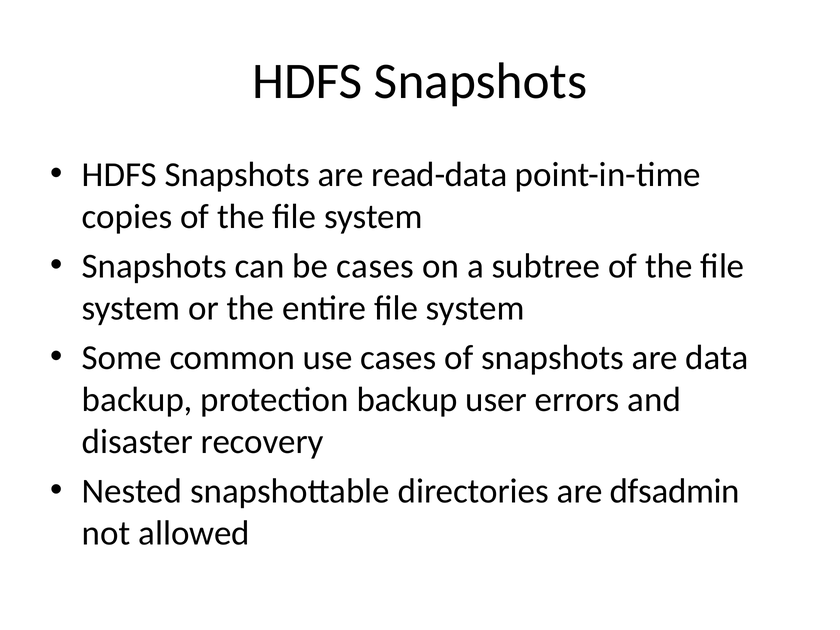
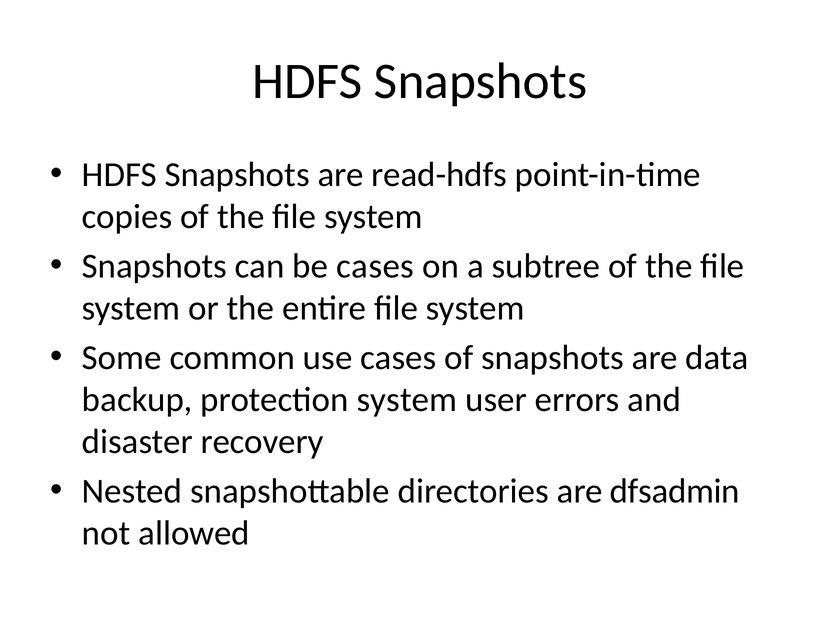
read-data: read-data -> read-hdfs
protection backup: backup -> system
